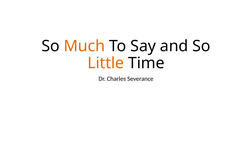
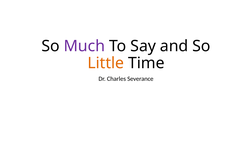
Much colour: orange -> purple
